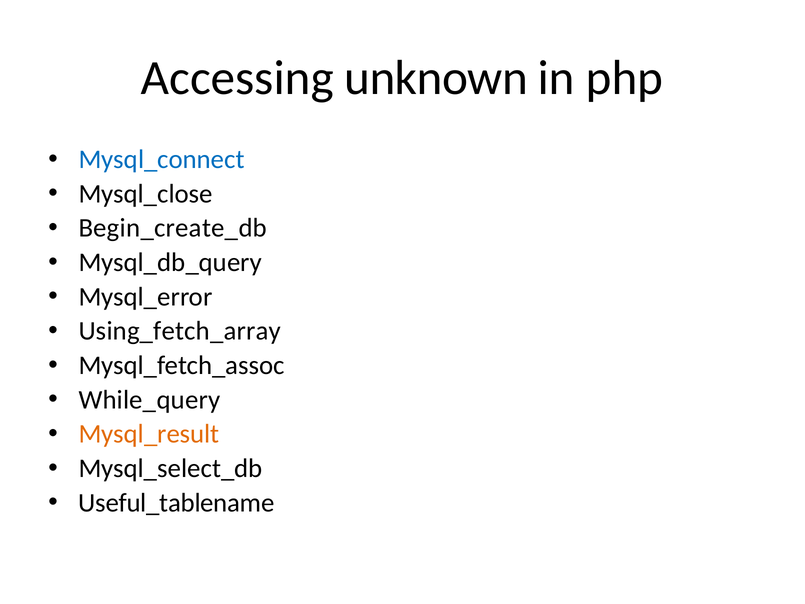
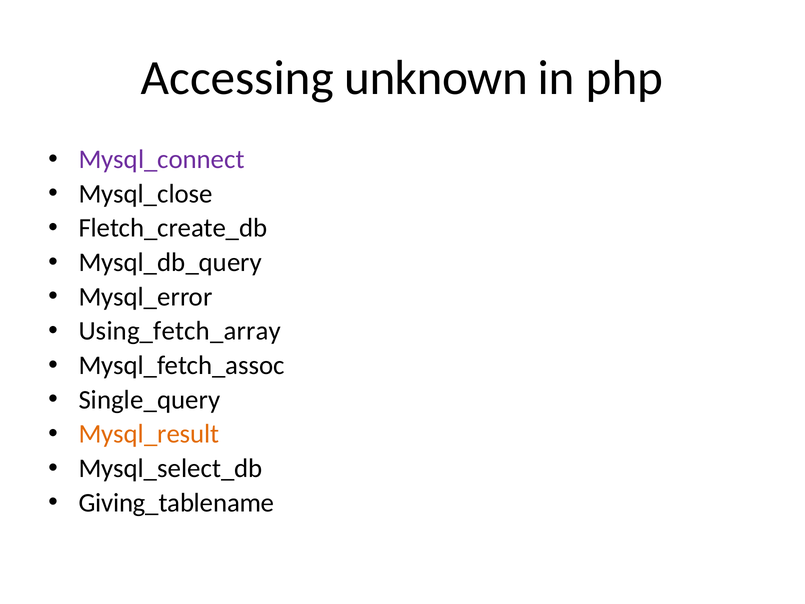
Mysql_connect colour: blue -> purple
Begin_create_db: Begin_create_db -> Fletch_create_db
While_query: While_query -> Single_query
Useful_tablename: Useful_tablename -> Giving_tablename
